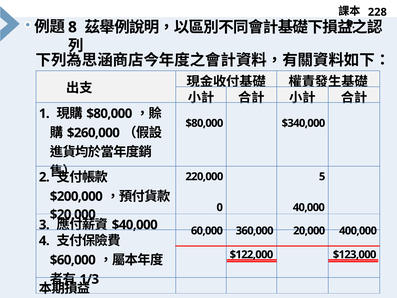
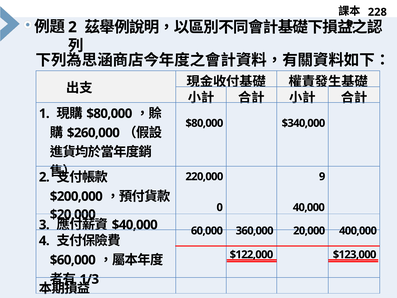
8 at (72, 27): 8 -> 2
5: 5 -> 9
